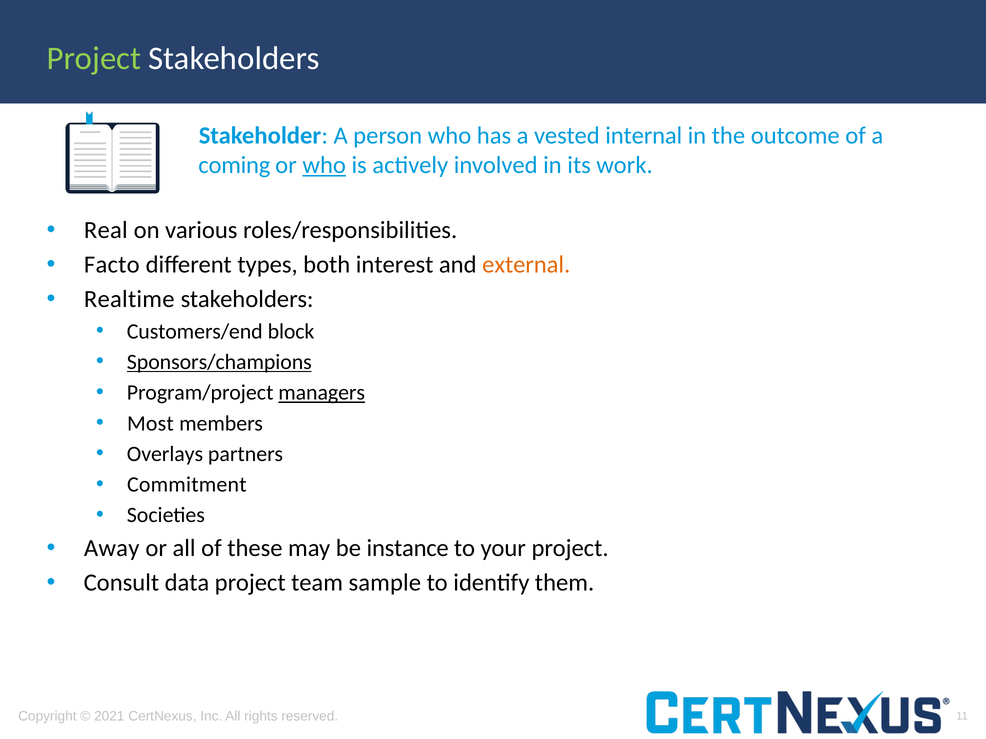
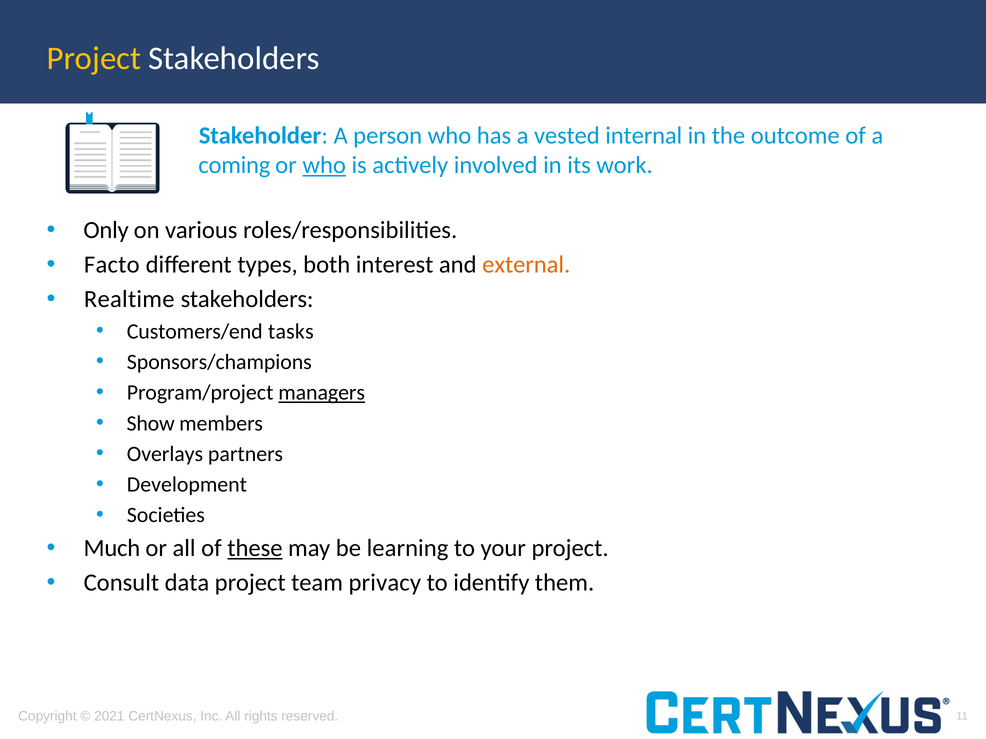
Project at (94, 59) colour: light green -> yellow
Real: Real -> Only
block: block -> tasks
Sponsors/champions underline: present -> none
Most: Most -> Show
Commitment: Commitment -> Development
Away: Away -> Much
these underline: none -> present
instance: instance -> learning
sample: sample -> privacy
